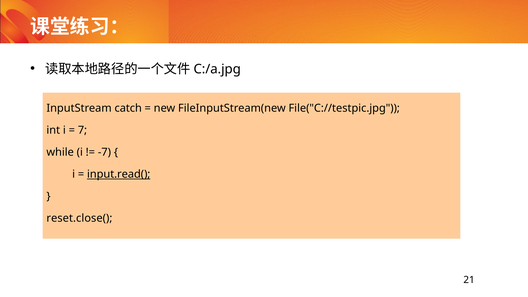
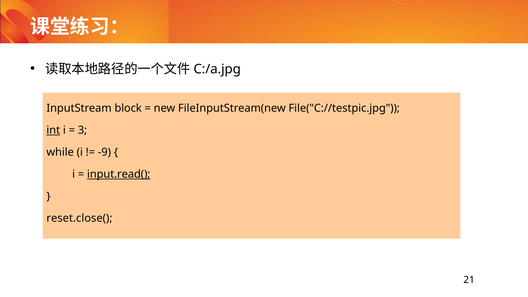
catch: catch -> block
int underline: none -> present
7: 7 -> 3
-7: -7 -> -9
